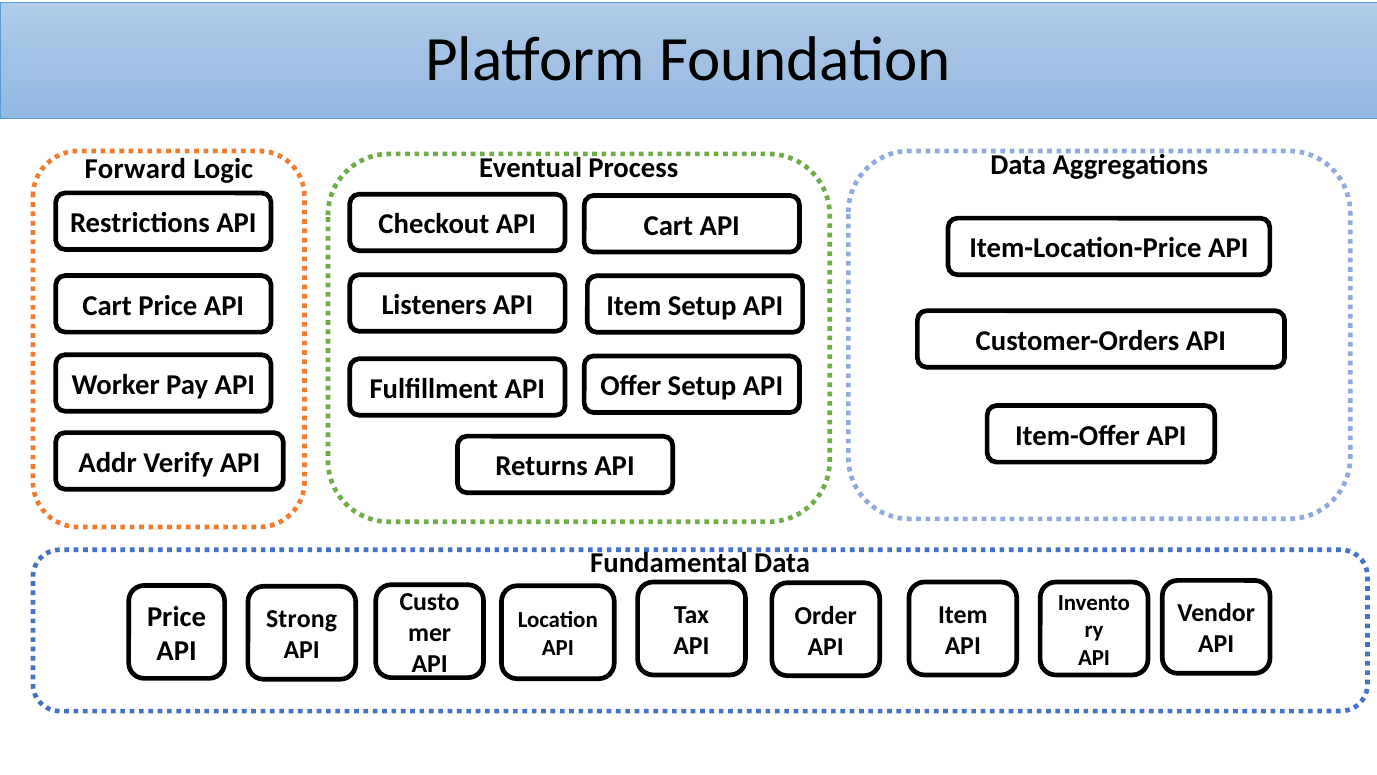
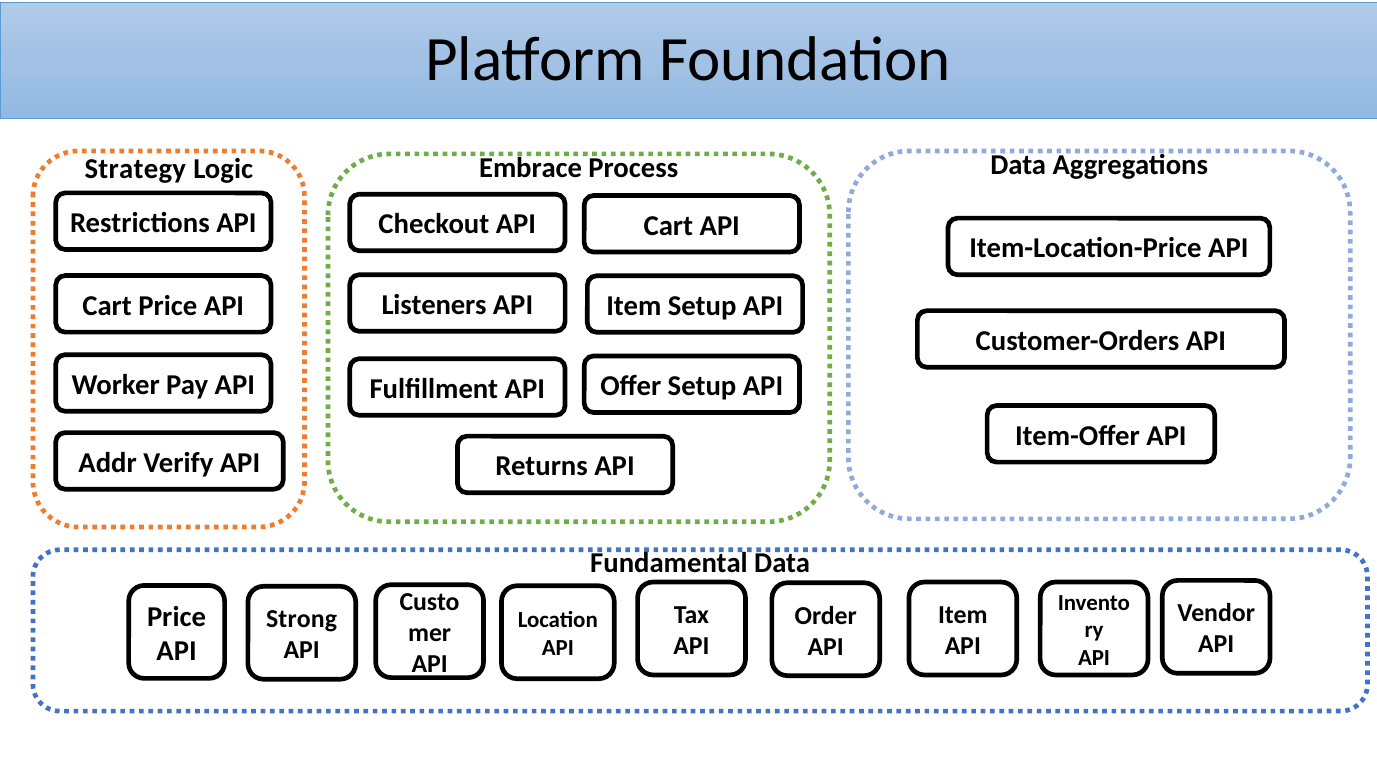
Eventual: Eventual -> Embrace
Forward: Forward -> Strategy
